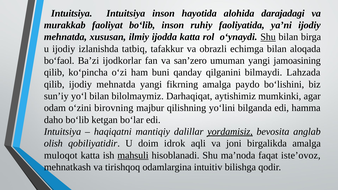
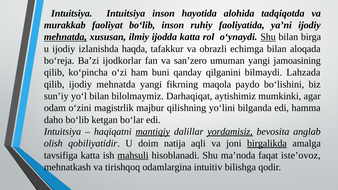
darajadagi: darajadagi -> tadqiqotda
mehnatda at (65, 37) underline: none -> present
tatbiq: tatbiq -> haqda
bo‘faol: bo‘faol -> bo‘reja
fikrning amalga: amalga -> maqola
birovning: birovning -> magistrlik
mantiqiy underline: none -> present
idrok: idrok -> natija
birgalikda underline: none -> present
muloqot: muloqot -> tavsifiga
